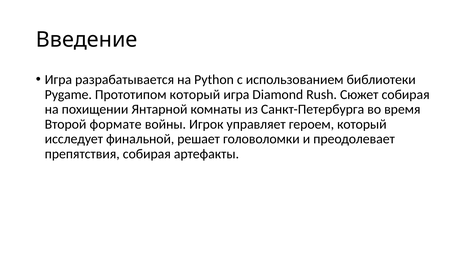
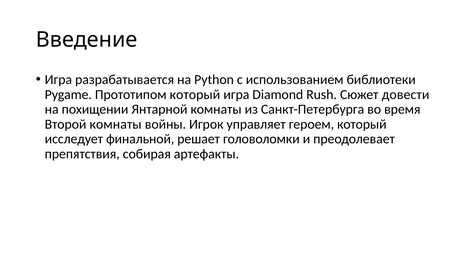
Сюжет собирая: собирая -> довести
Второй формате: формате -> комнаты
